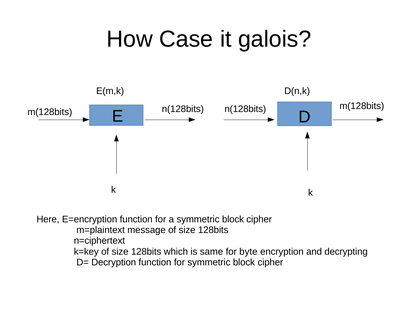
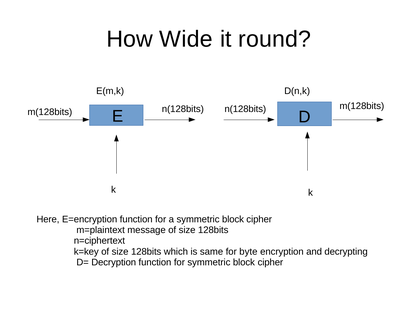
Case: Case -> Wide
galois: galois -> round
